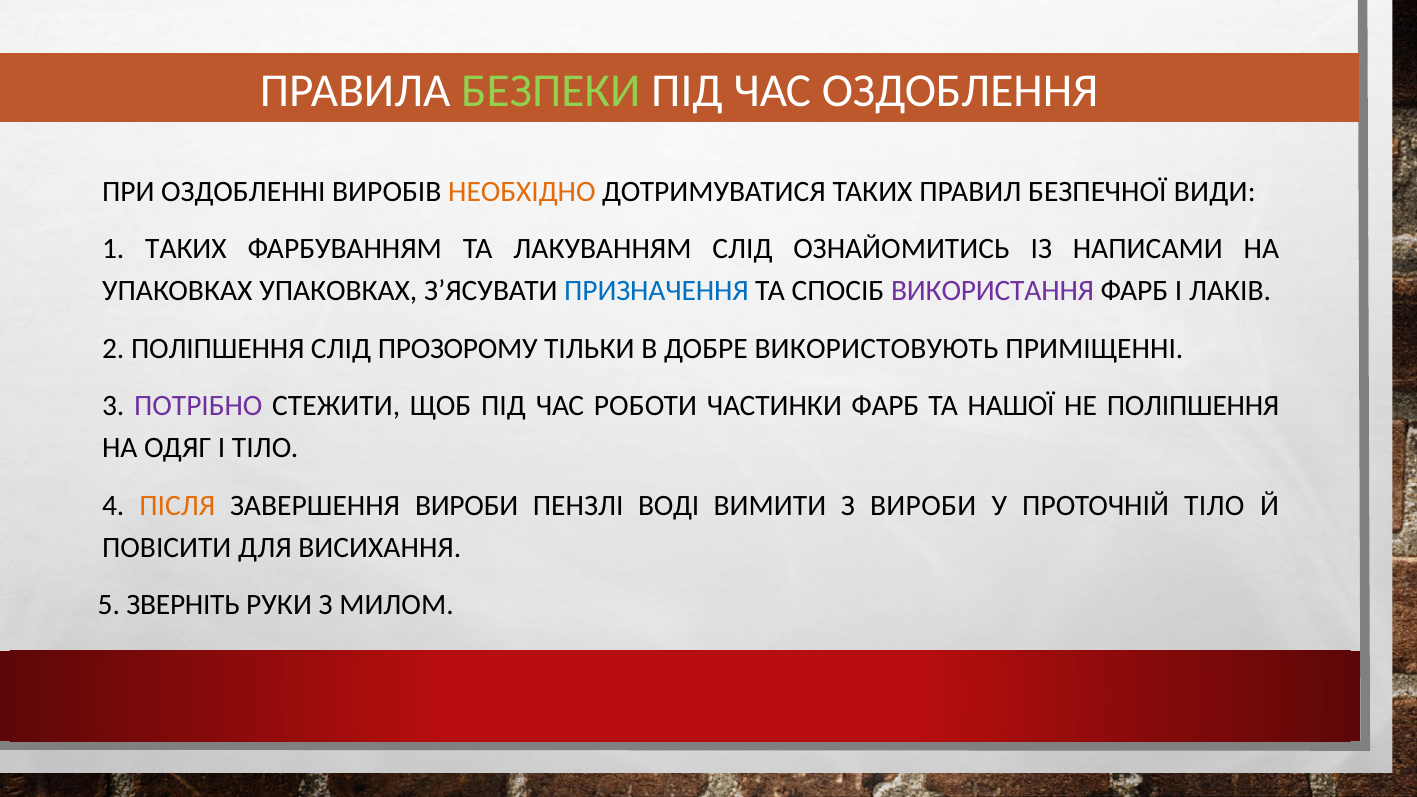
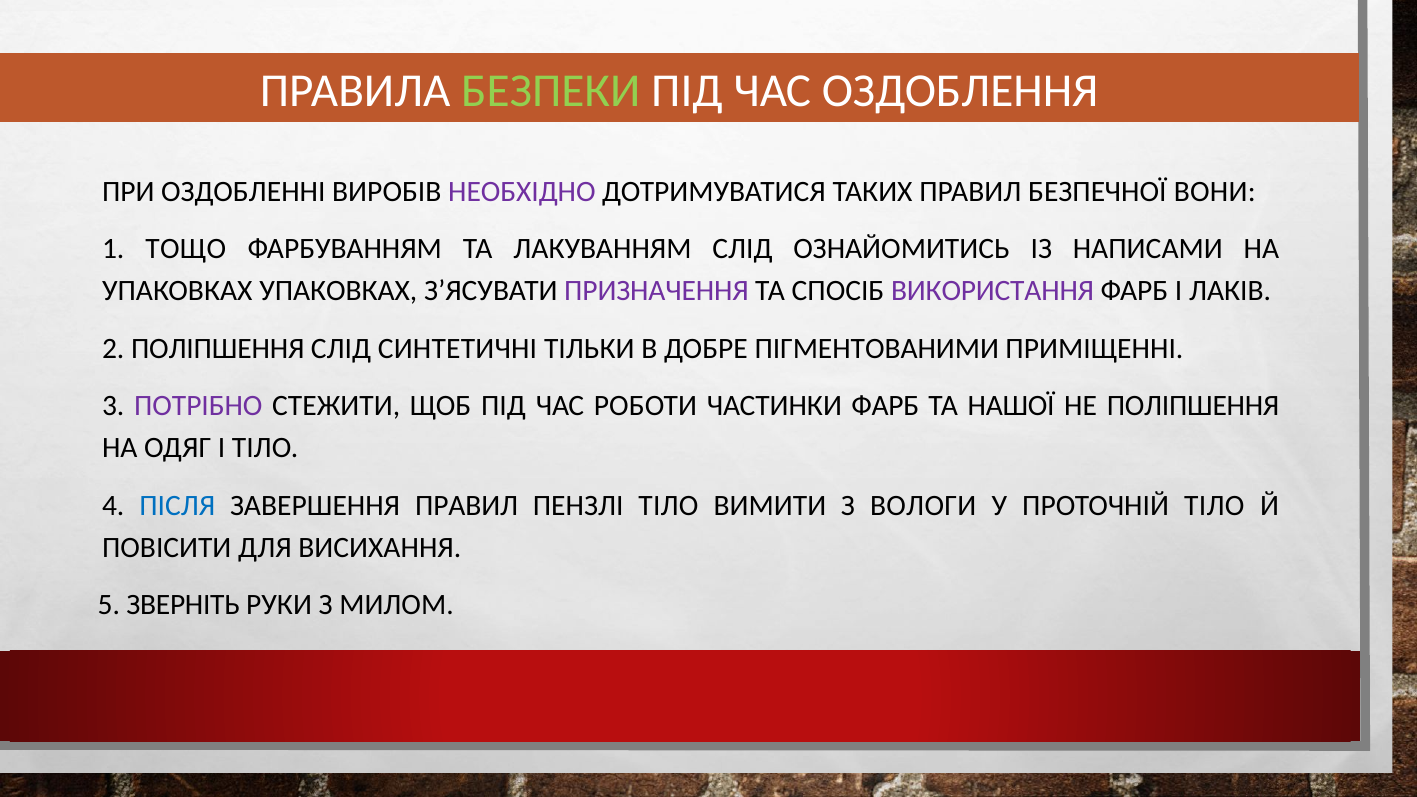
НЕОБХІДНО colour: orange -> purple
ВИДИ: ВИДИ -> ВОНИ
1 ТАКИХ: ТАКИХ -> ТОЩО
ПРИЗНАЧЕННЯ colour: blue -> purple
ПРОЗОРОМУ: ПРОЗОРОМУ -> СИНТЕТИЧНІ
ВИКОРИСТОВУЮТЬ: ВИКОРИСТОВУЮТЬ -> ПІГМЕНТОВАНИМИ
ПІСЛЯ colour: orange -> blue
ЗАВЕРШЕННЯ ВИРОБИ: ВИРОБИ -> ПРАВИЛ
ПЕНЗЛІ ВОДІ: ВОДІ -> ТІЛО
З ВИРОБИ: ВИРОБИ -> ВОЛОГИ
